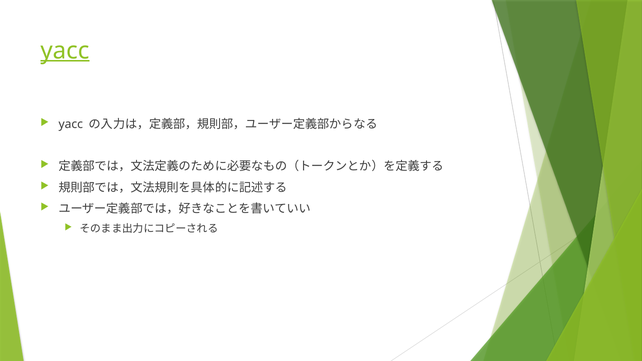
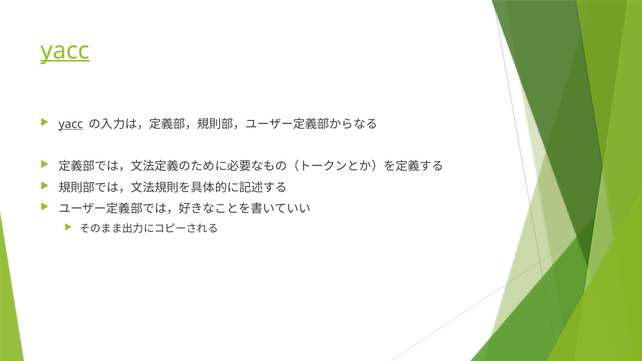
yacc at (71, 124) underline: none -> present
